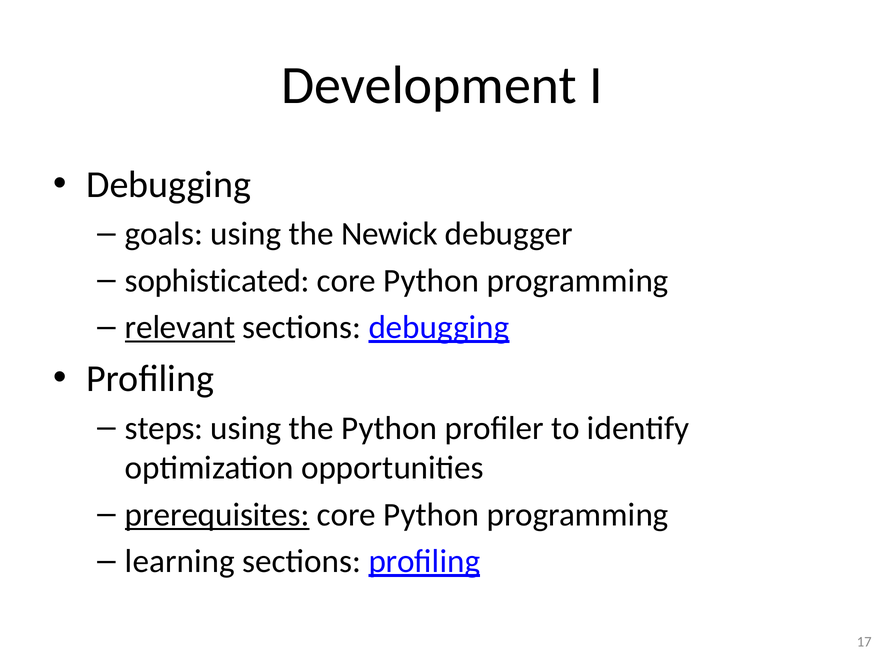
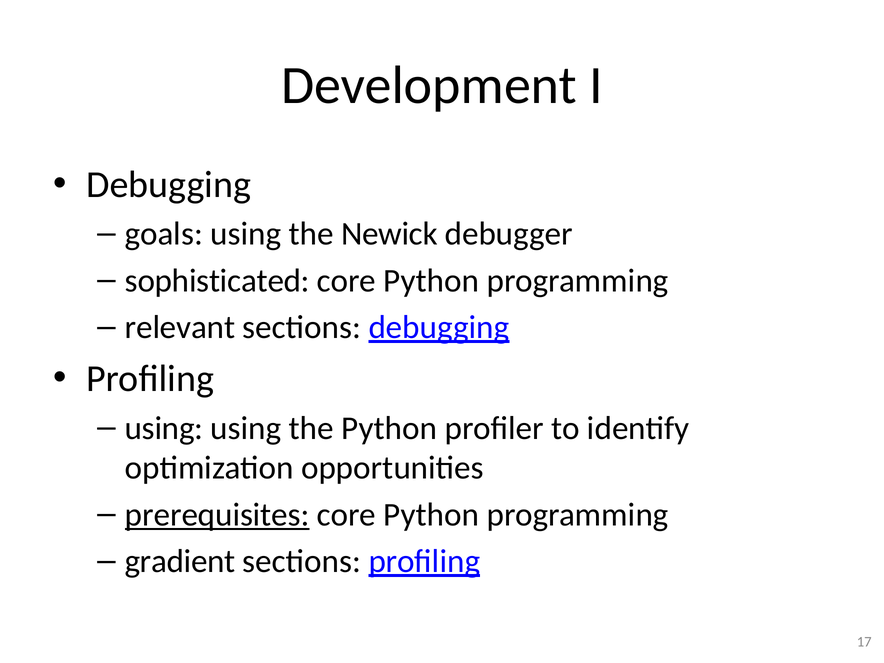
relevant underline: present -> none
steps at (164, 428): steps -> using
learning: learning -> gradient
